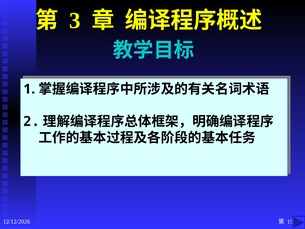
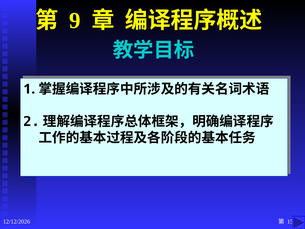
3: 3 -> 9
